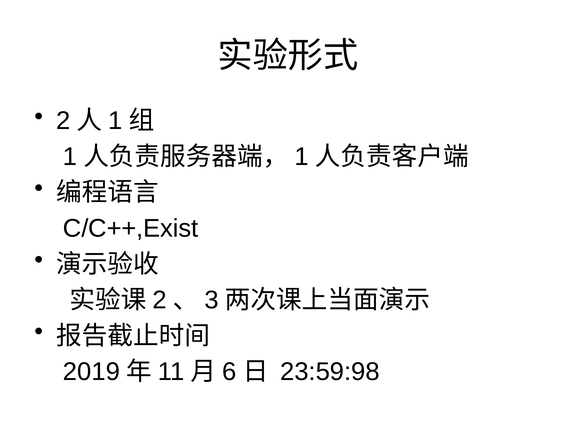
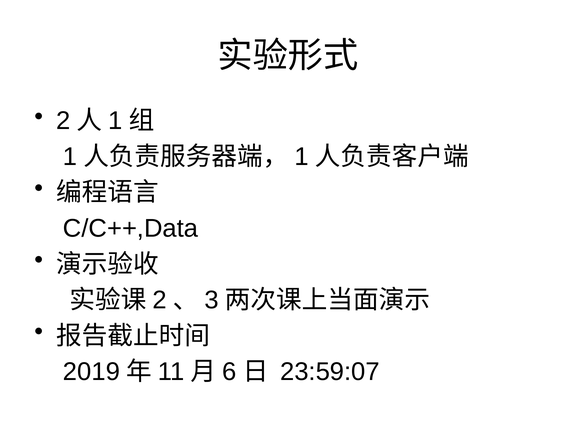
C/C++,Exist: C/C++,Exist -> C/C++,Data
23:59:98: 23:59:98 -> 23:59:07
